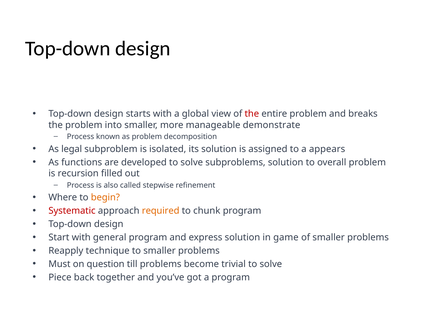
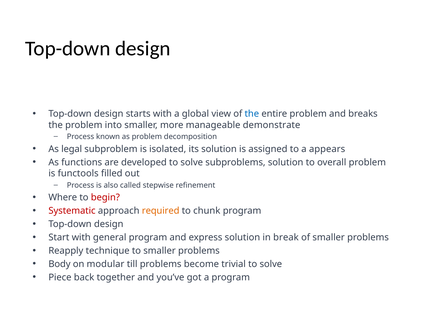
the at (252, 114) colour: red -> blue
recursion: recursion -> functools
begin colour: orange -> red
game: game -> break
Must: Must -> Body
question: question -> modular
